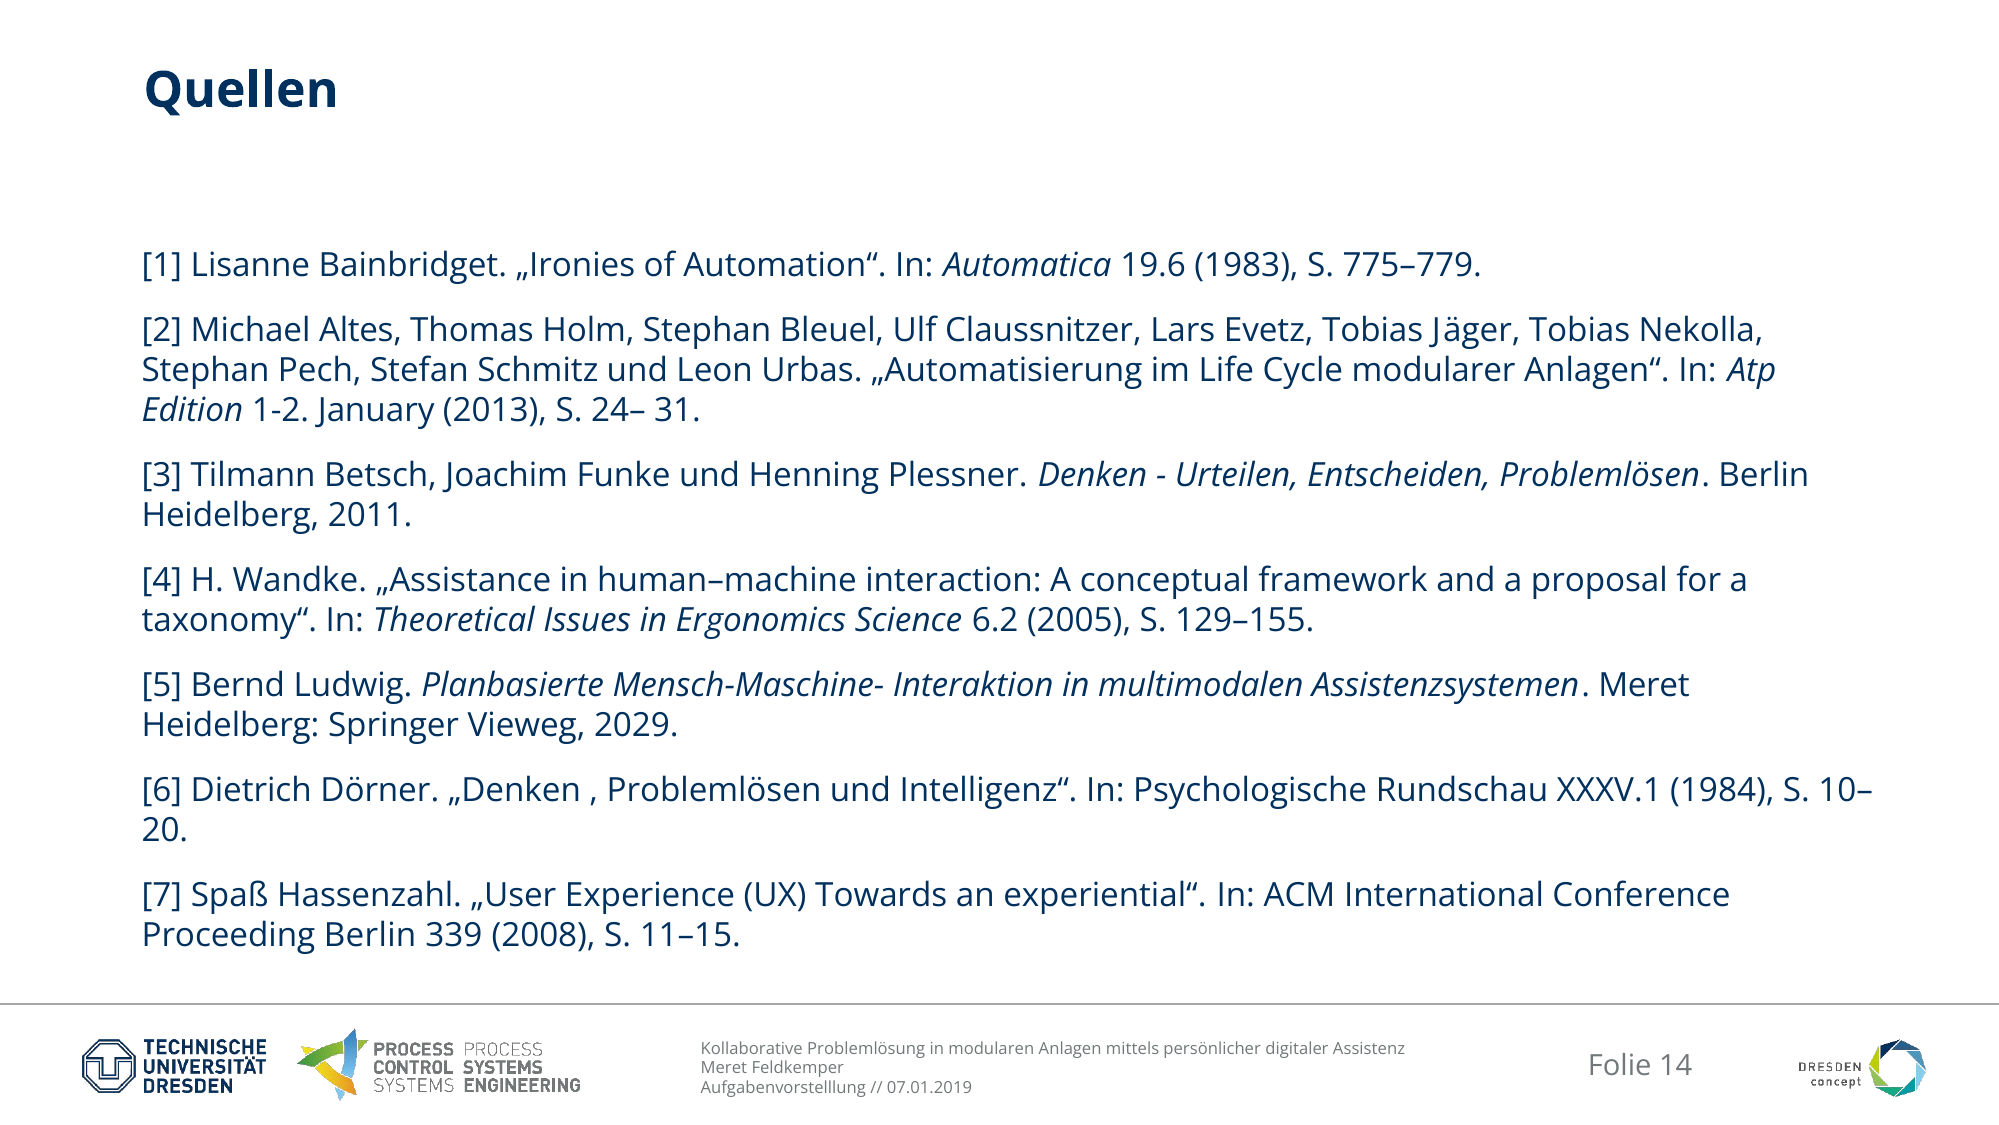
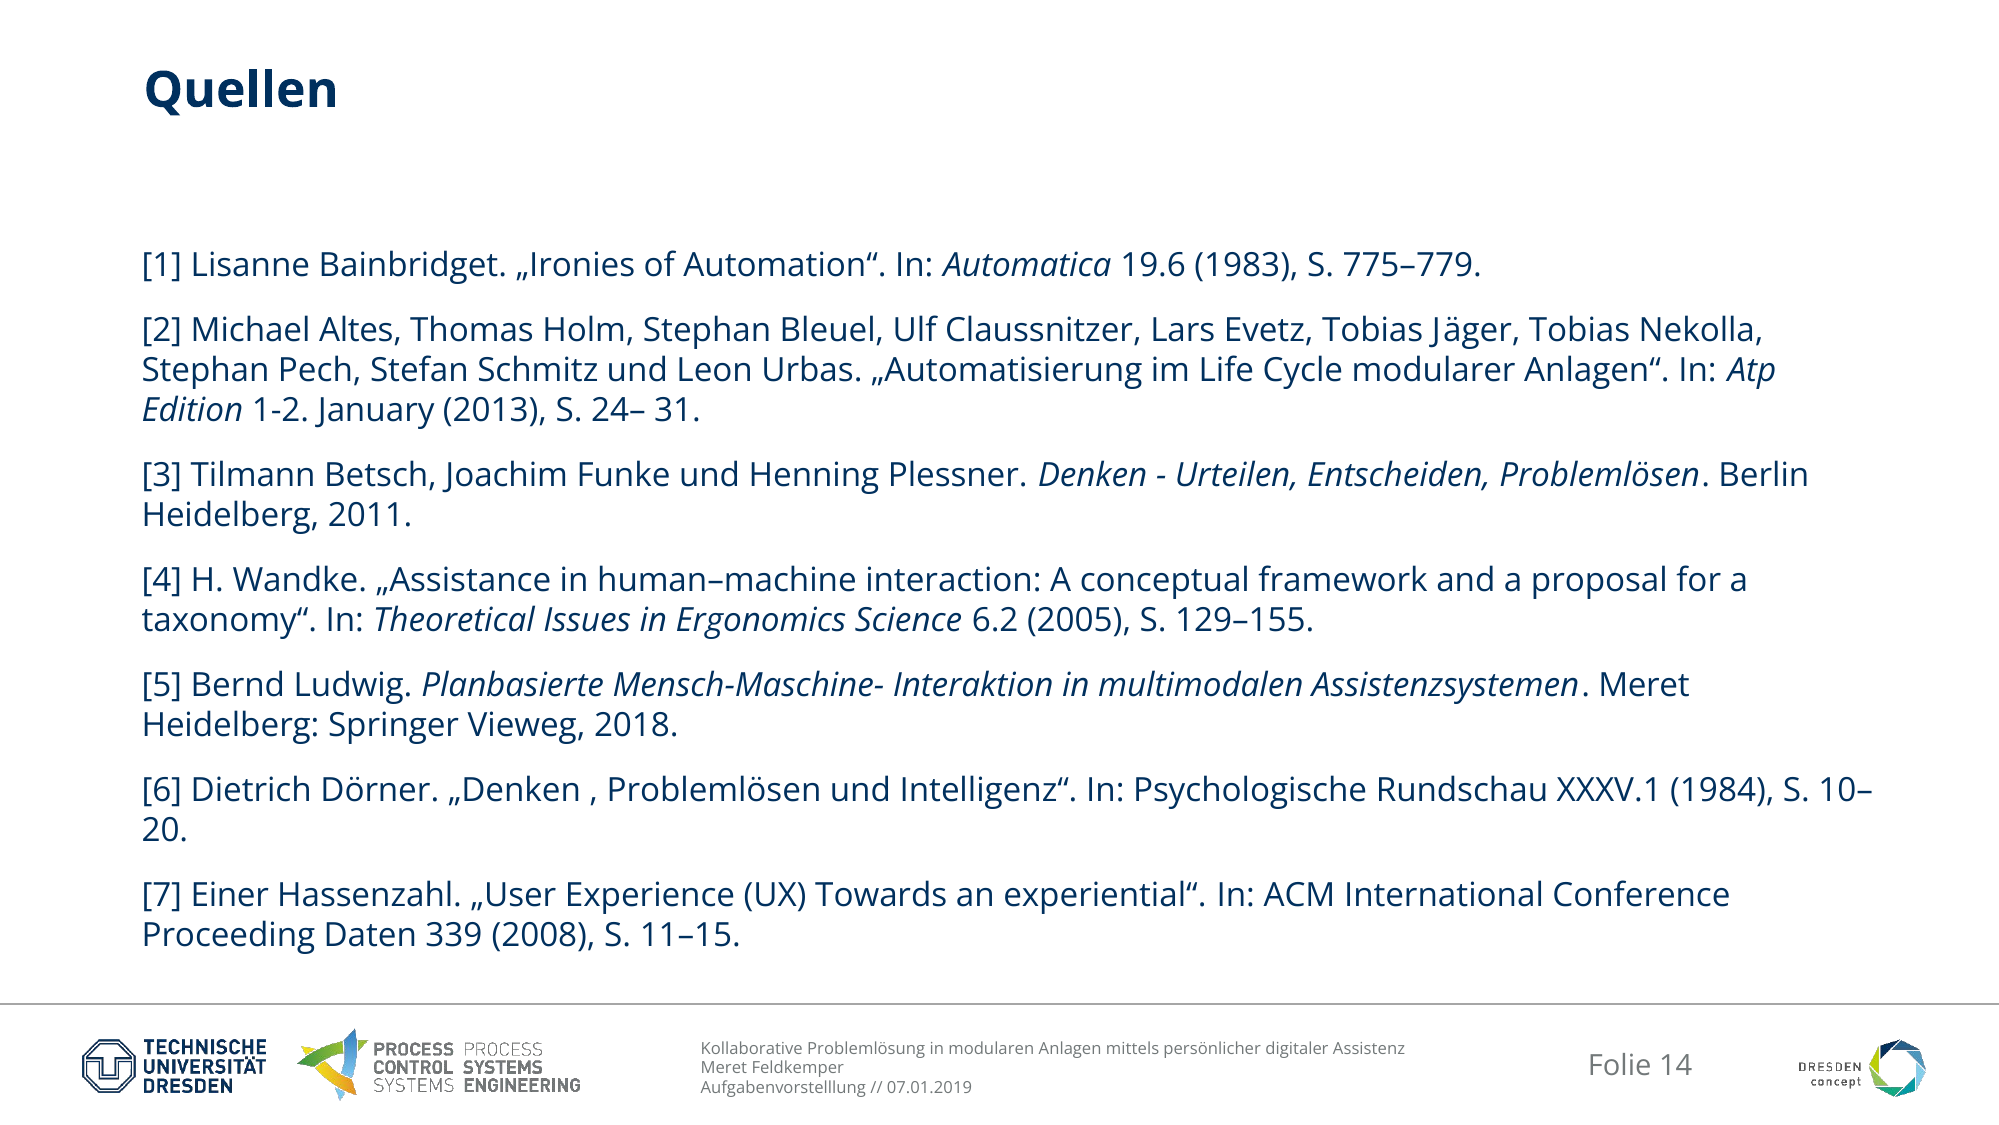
2029: 2029 -> 2018
Spaß: Spaß -> Einer
Proceeding Berlin: Berlin -> Daten
